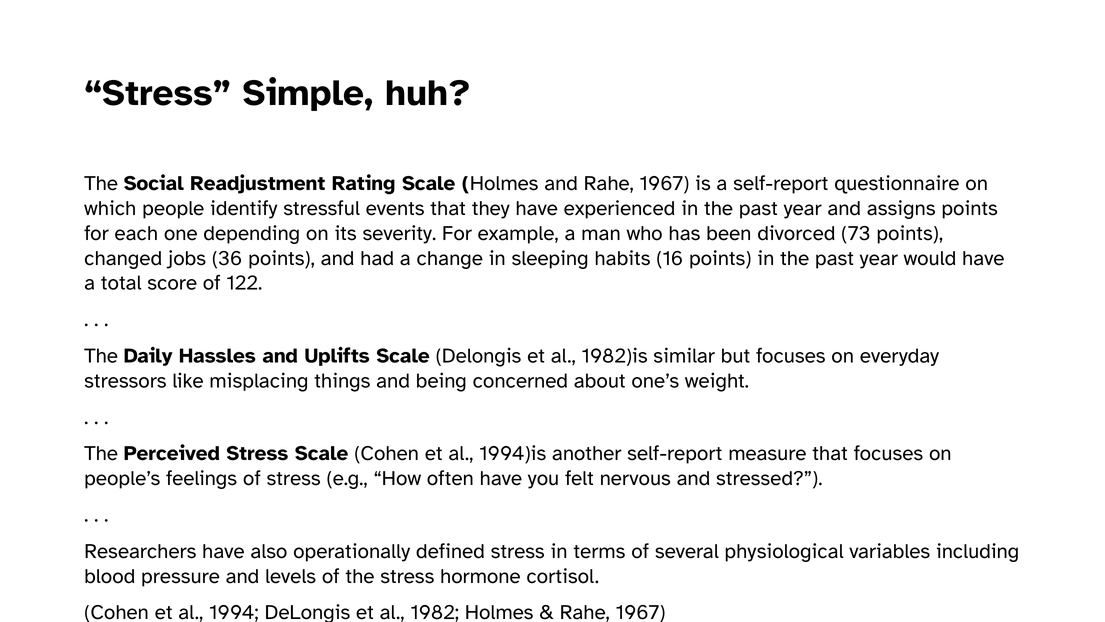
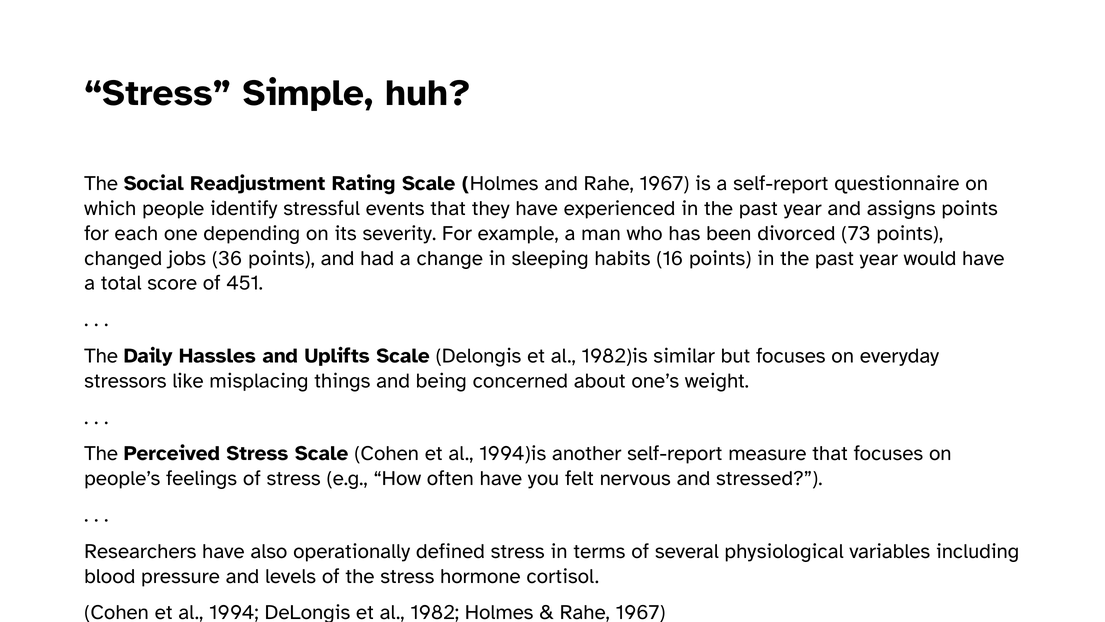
122: 122 -> 451
